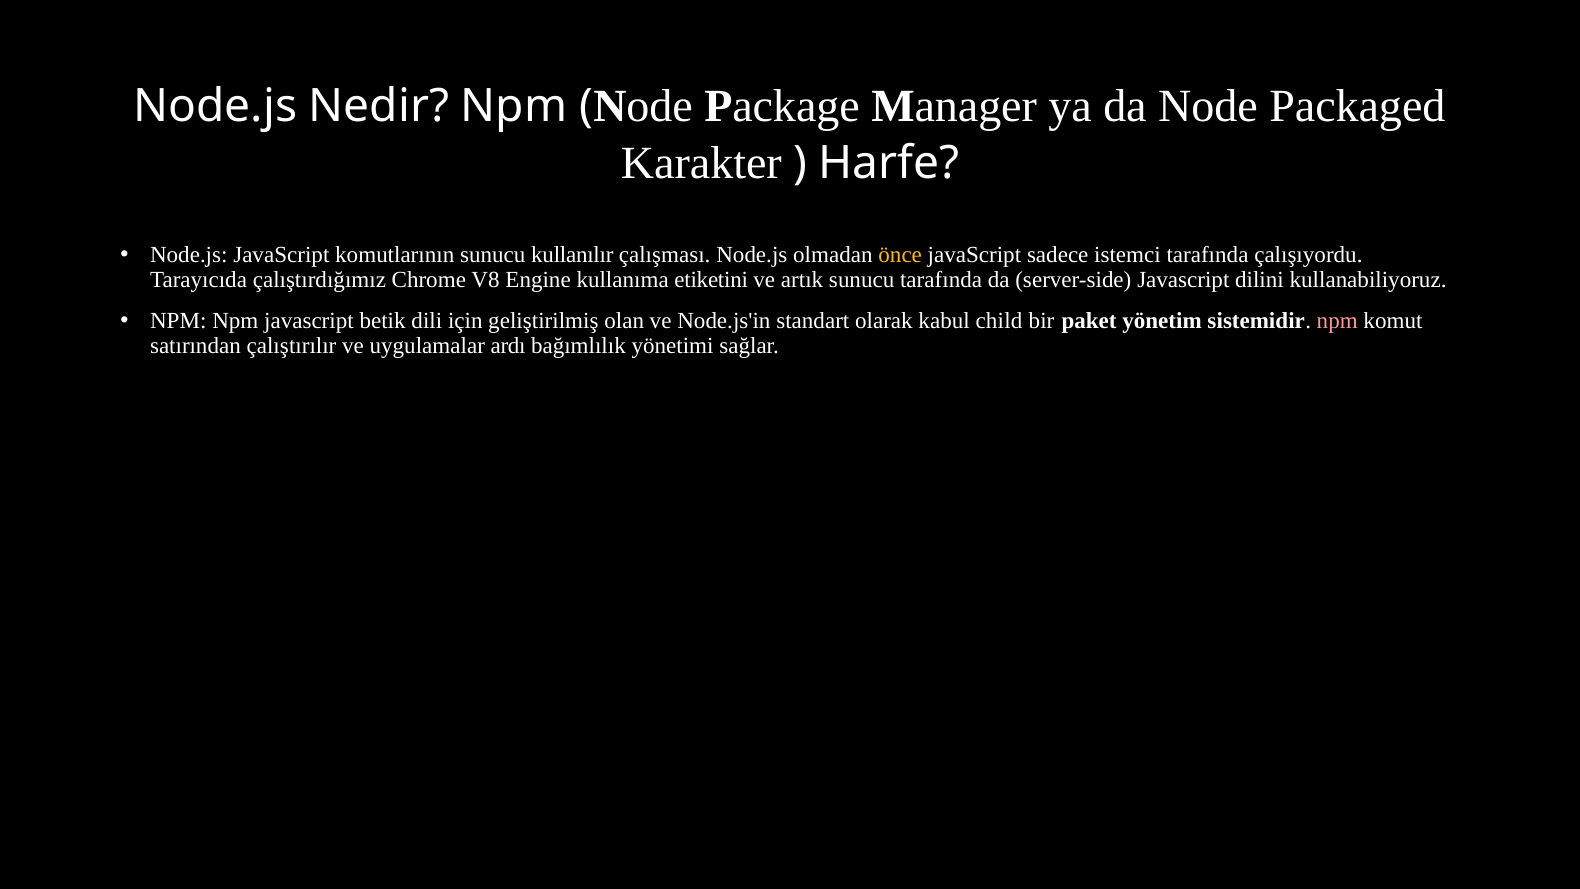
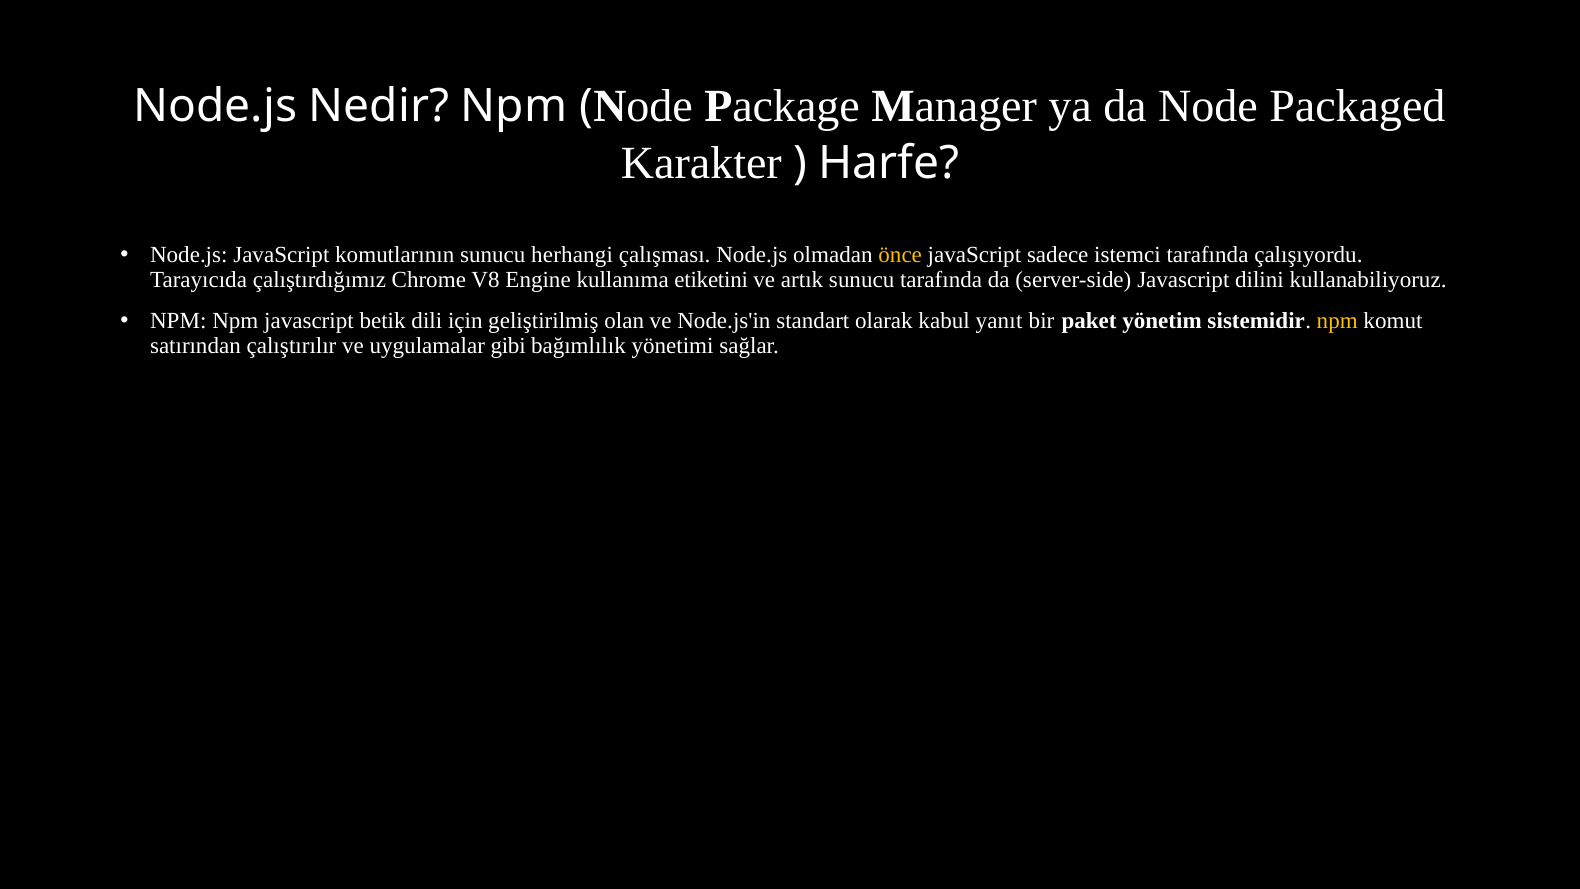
kullanılır: kullanılır -> herhangi
child: child -> yanıt
npm at (1337, 321) colour: pink -> yellow
ardı: ardı -> gibi
